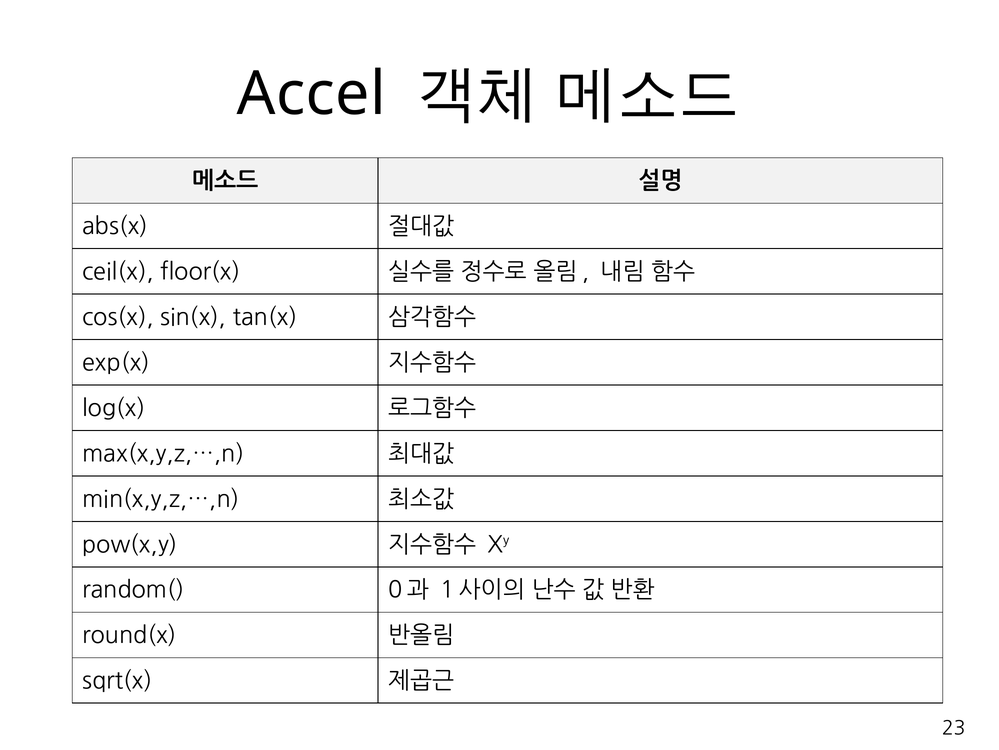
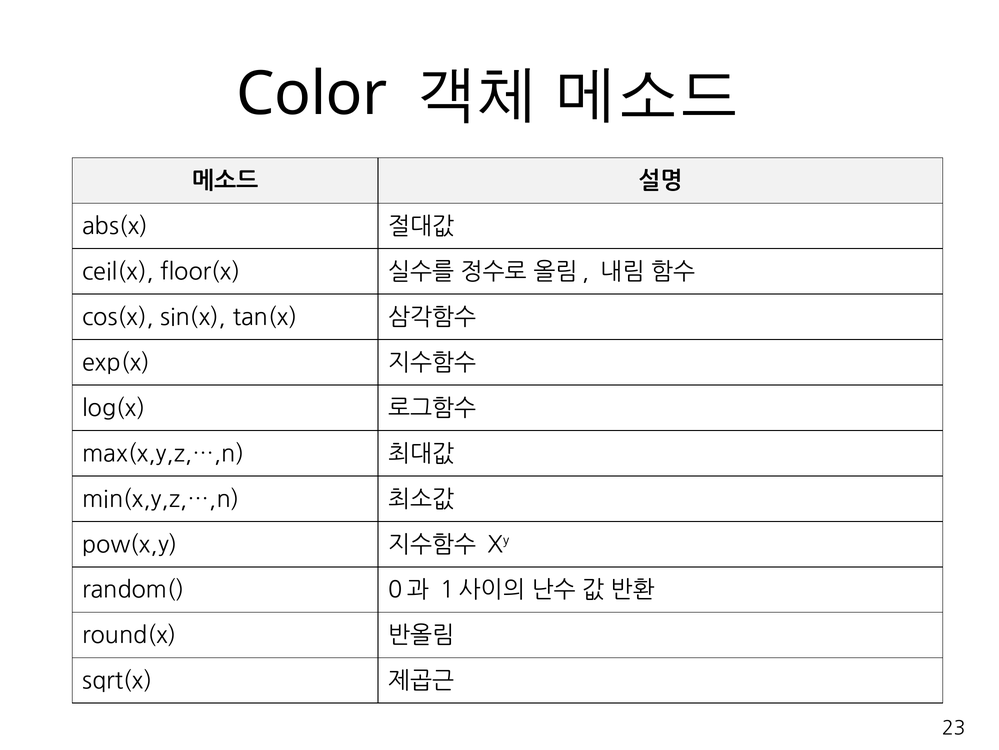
Accel: Accel -> Color
